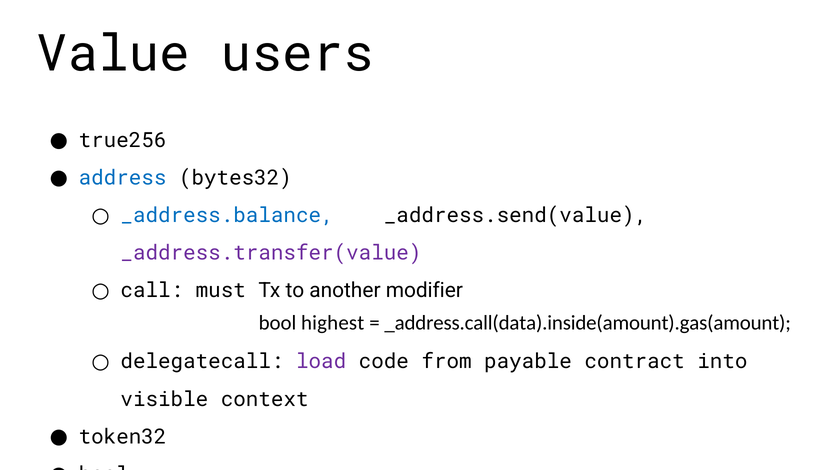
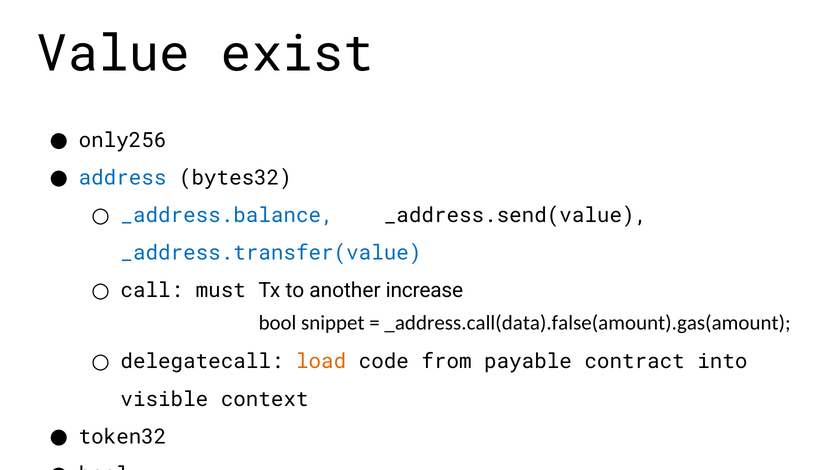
users: users -> exist
true256: true256 -> only256
_address.transfer(value colour: purple -> blue
modifier: modifier -> increase
highest: highest -> snippet
_address.call(data).inside(amount).gas(amount: _address.call(data).inside(amount).gas(amount -> _address.call(data).false(amount).gas(amount
load colour: purple -> orange
